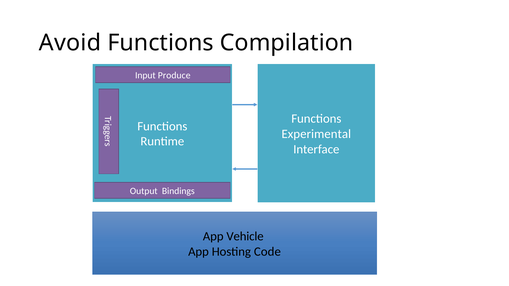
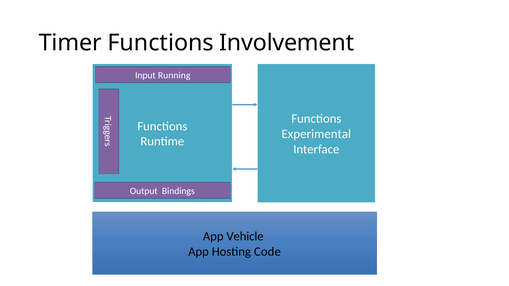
Avoid: Avoid -> Timer
Compilation: Compilation -> Involvement
Produce: Produce -> Running
